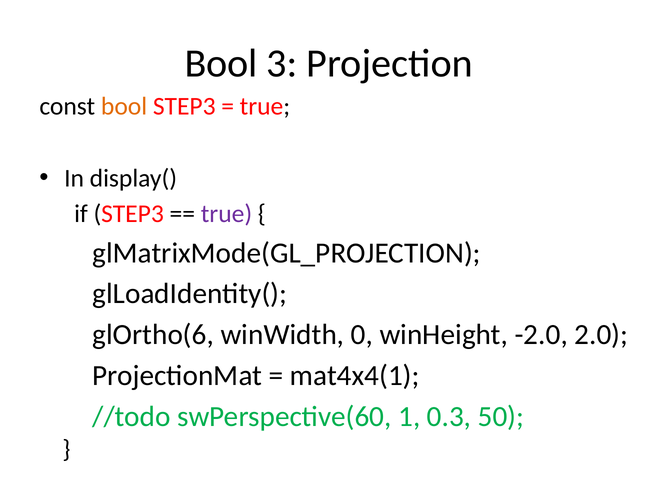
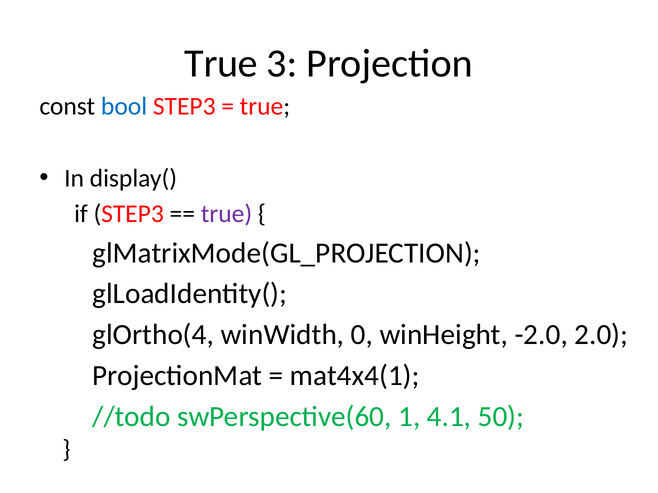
Bool at (221, 64): Bool -> True
bool at (124, 107) colour: orange -> blue
glOrtho(6: glOrtho(6 -> glOrtho(4
0.3: 0.3 -> 4.1
